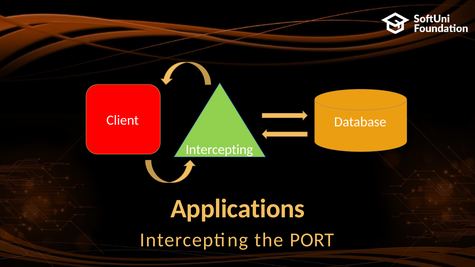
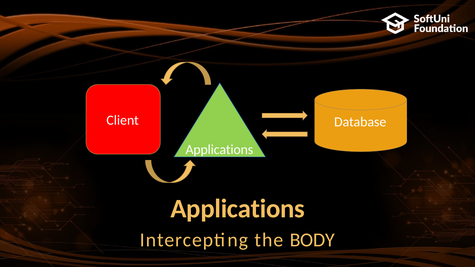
Intercepting at (219, 150): Intercepting -> Applications
PORT: PORT -> BODY
